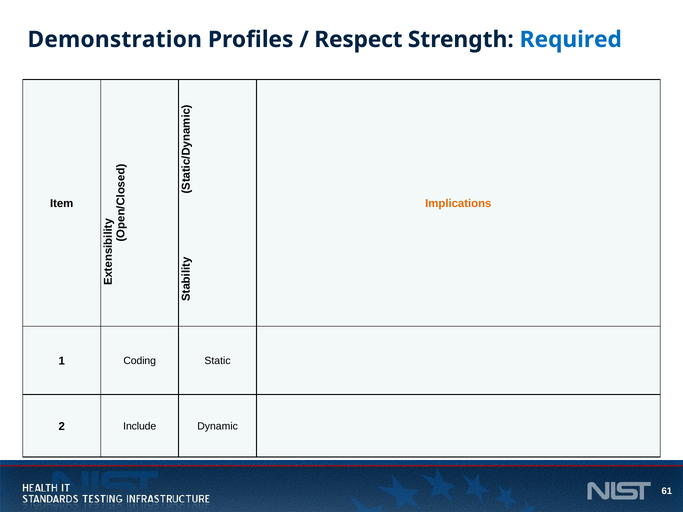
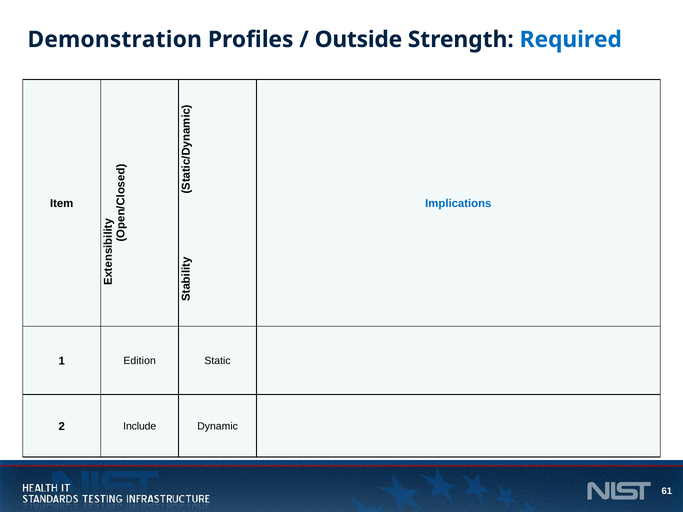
Respect: Respect -> Outside
Implications colour: orange -> blue
Coding: Coding -> Edition
